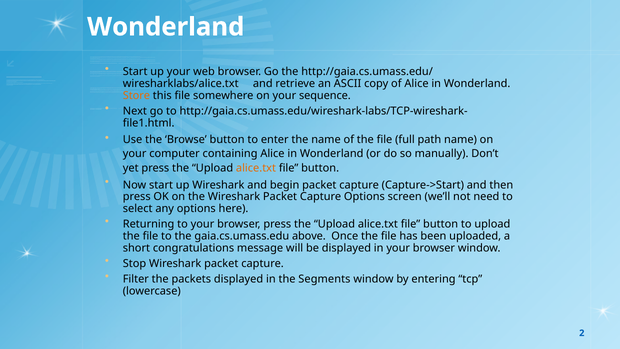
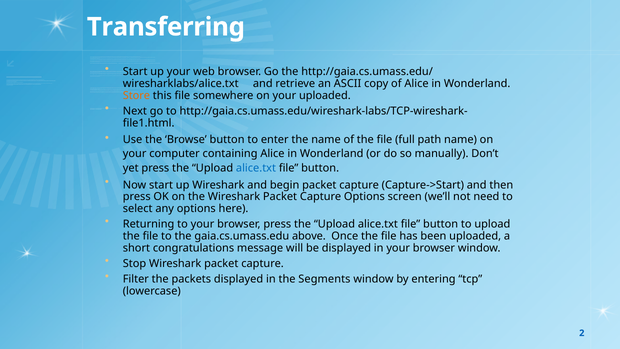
Wonderland at (166, 27): Wonderland -> Transferring
your sequence: sequence -> uploaded
alice.txt at (256, 168) colour: orange -> blue
